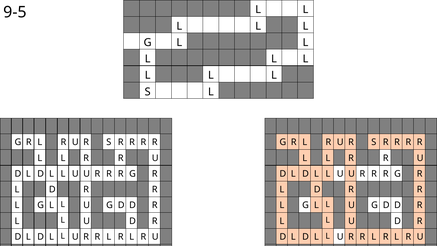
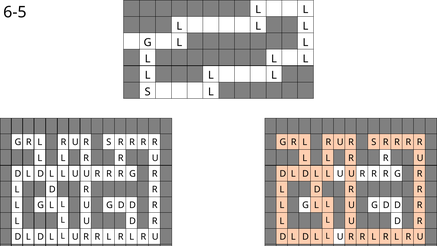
9-5: 9-5 -> 6-5
